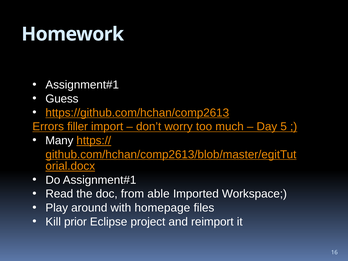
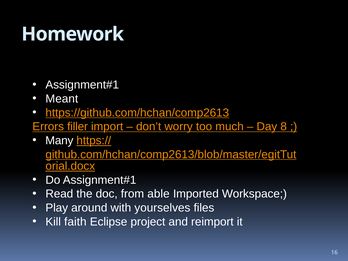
Guess: Guess -> Meant
5: 5 -> 8
homepage: homepage -> yourselves
prior: prior -> faith
